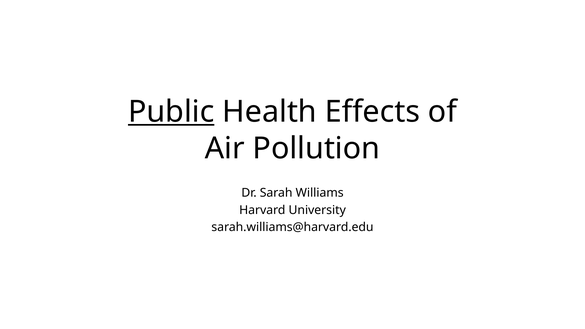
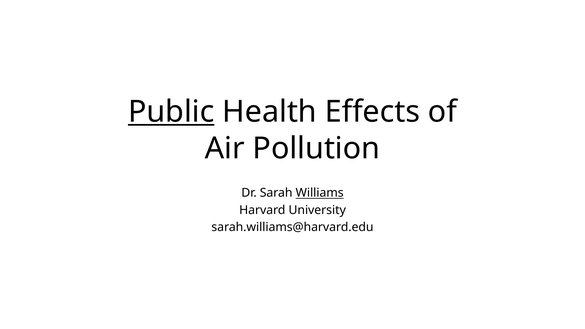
Williams underline: none -> present
